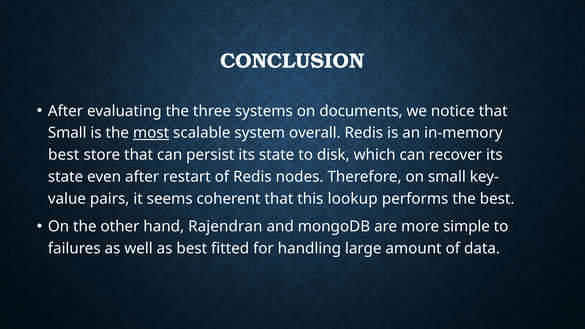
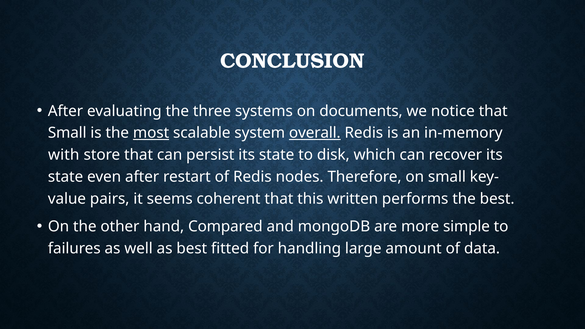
overall underline: none -> present
best at (64, 155): best -> with
lookup: lookup -> written
Rajendran: Rajendran -> Compared
